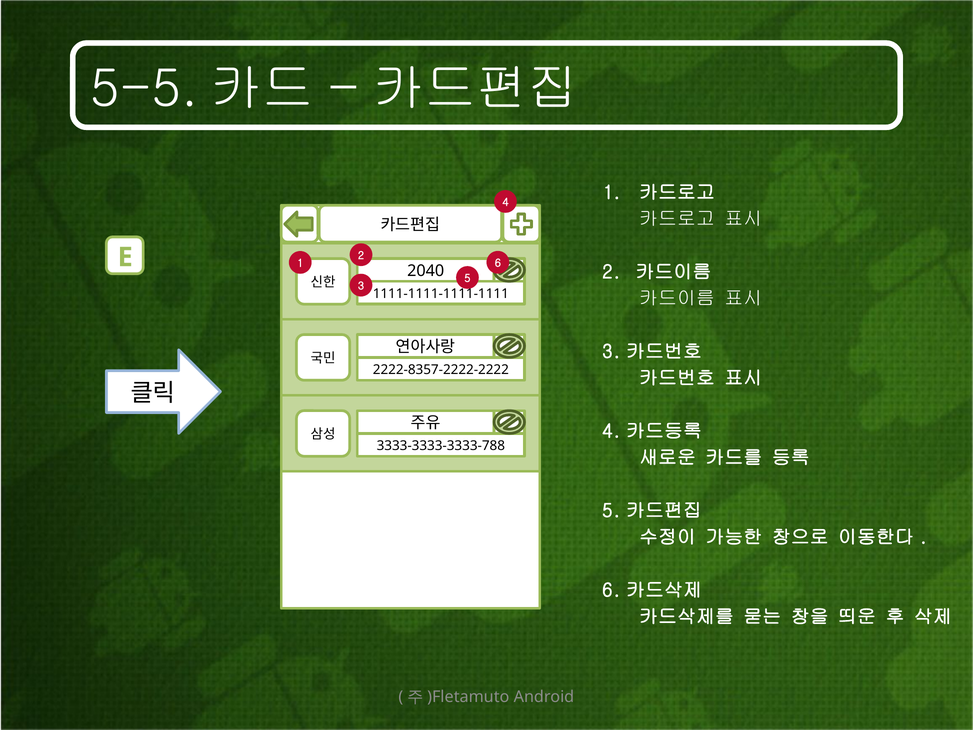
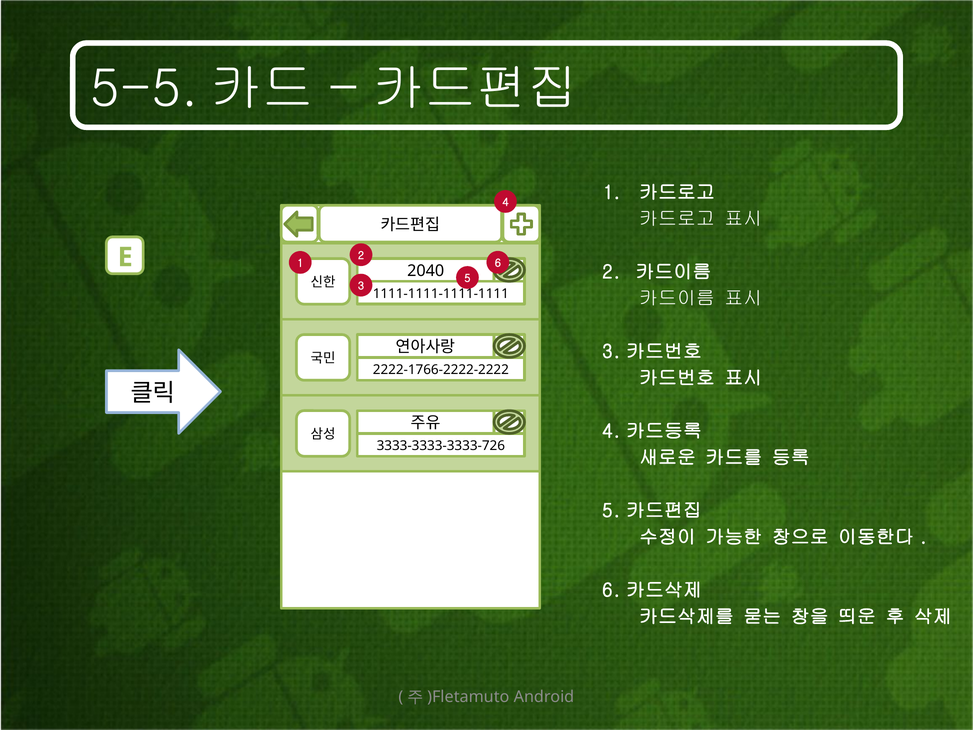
2222-8357-2222-2222: 2222-8357-2222-2222 -> 2222-1766-2222-2222
3333-3333-3333-788: 3333-3333-3333-788 -> 3333-3333-3333-726
